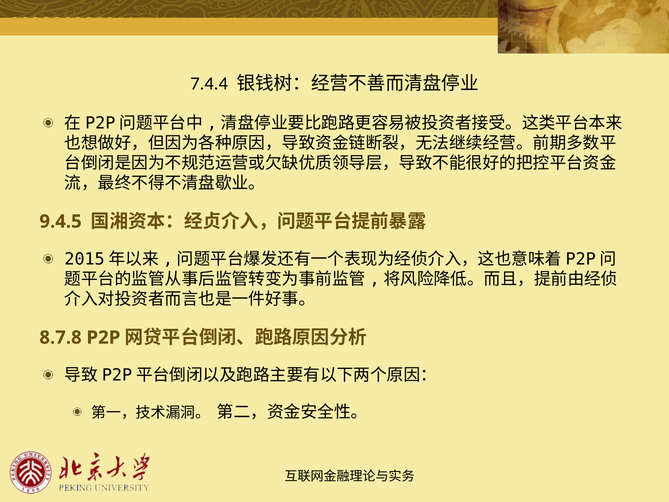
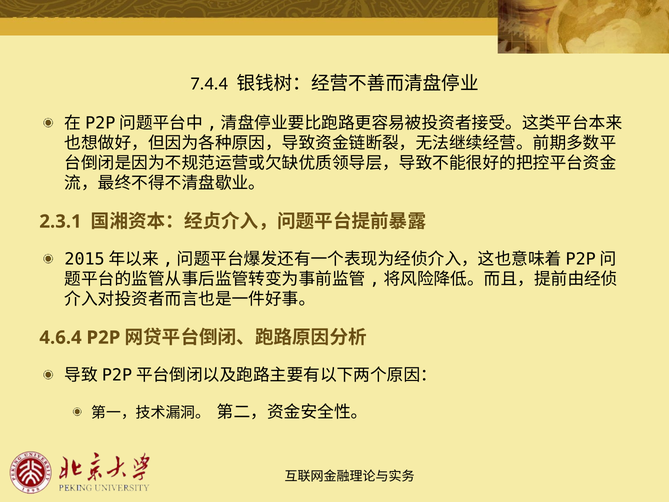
9.4.5: 9.4.5 -> 2.3.1
8.7.8: 8.7.8 -> 4.6.4
